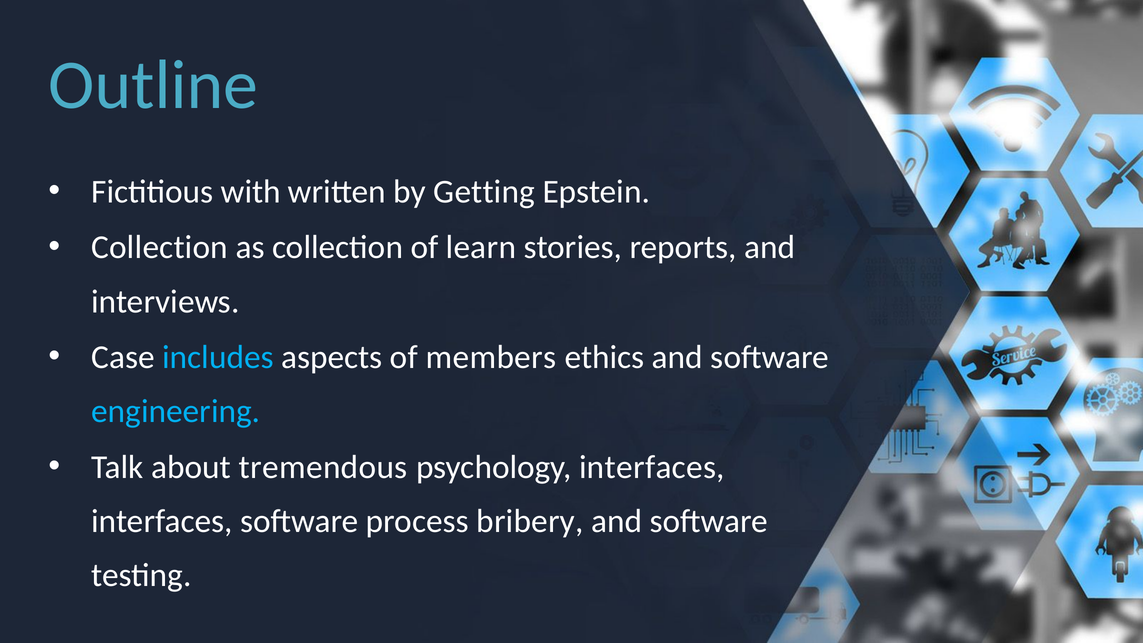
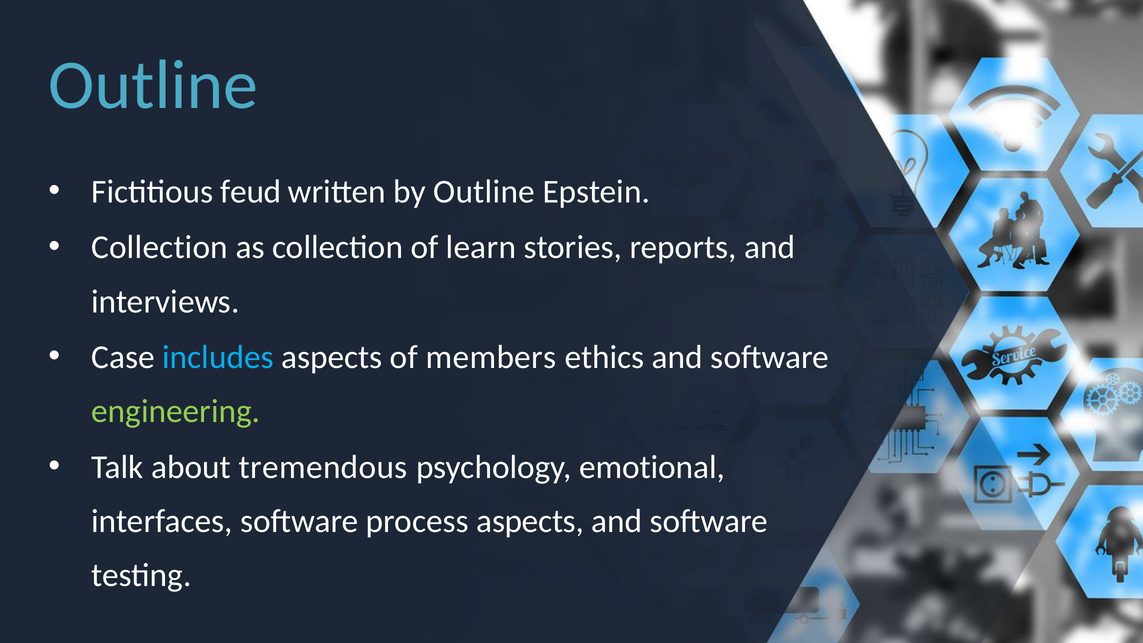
with: with -> feud
by Getting: Getting -> Outline
engineering colour: light blue -> light green
psychology interfaces: interfaces -> emotional
process bribery: bribery -> aspects
